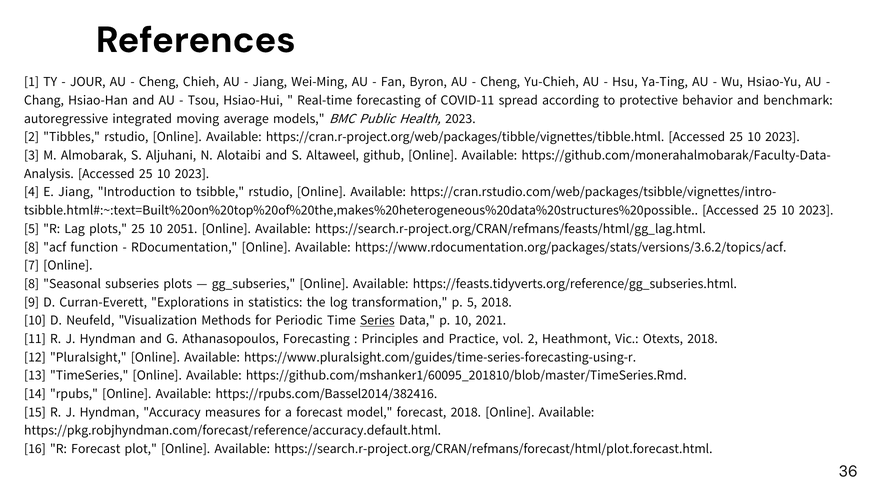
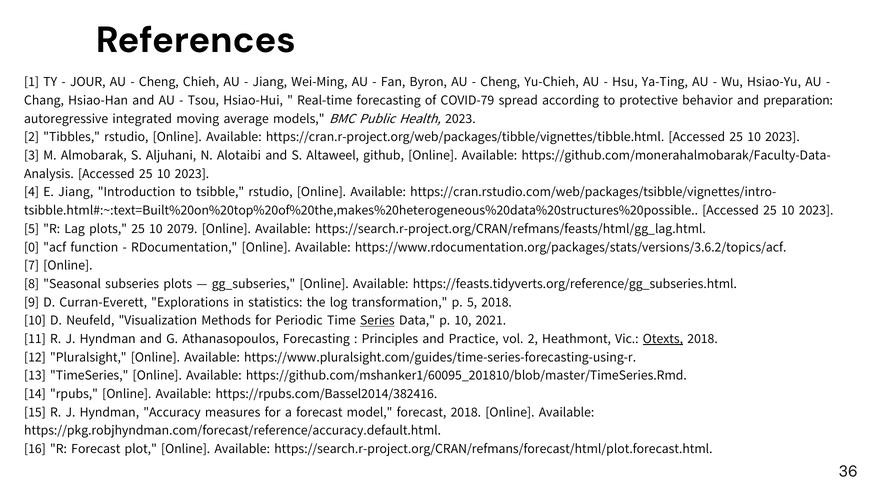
COVID-11: COVID-11 -> COVID-79
benchmark: benchmark -> preparation
2051: 2051 -> 2079
8 at (32, 247): 8 -> 0
Otexts underline: none -> present
